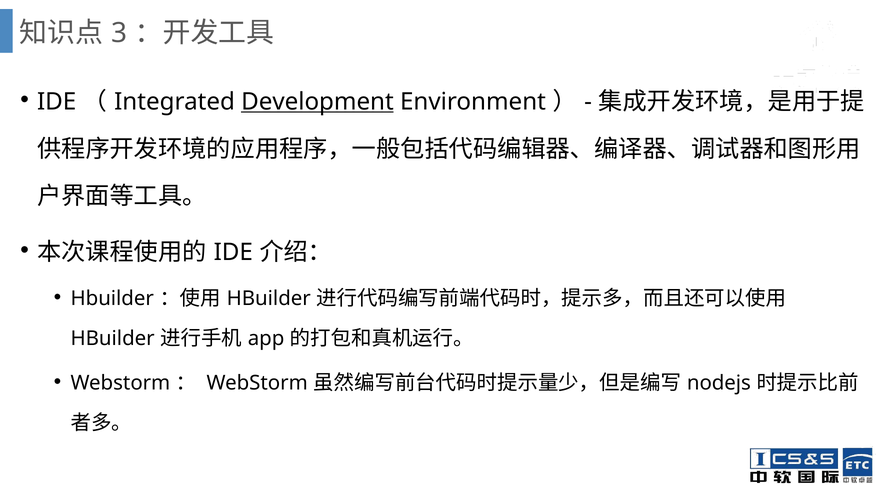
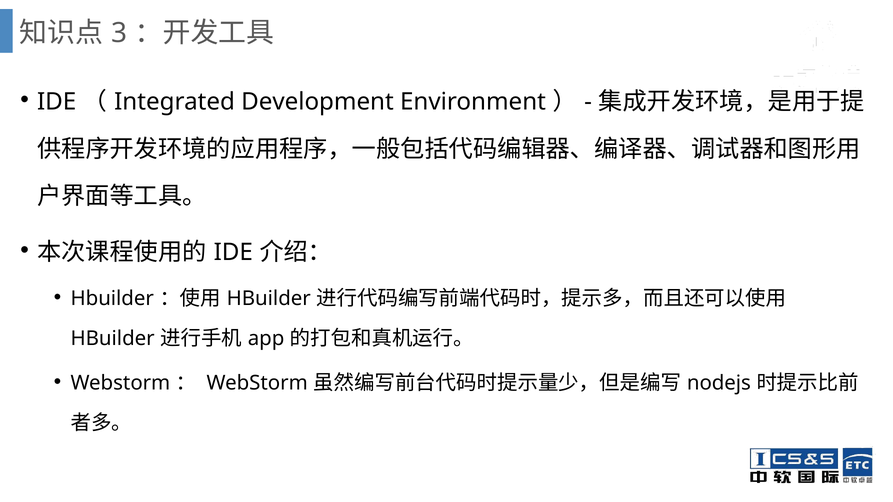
Development underline: present -> none
